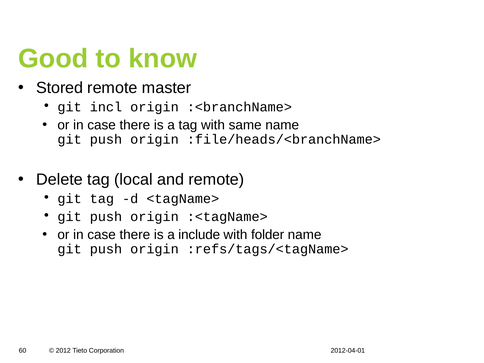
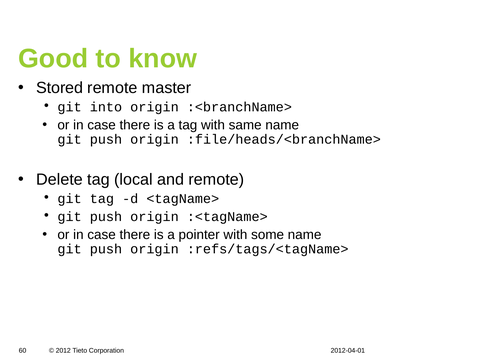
incl: incl -> into
include: include -> pointer
folder: folder -> some
